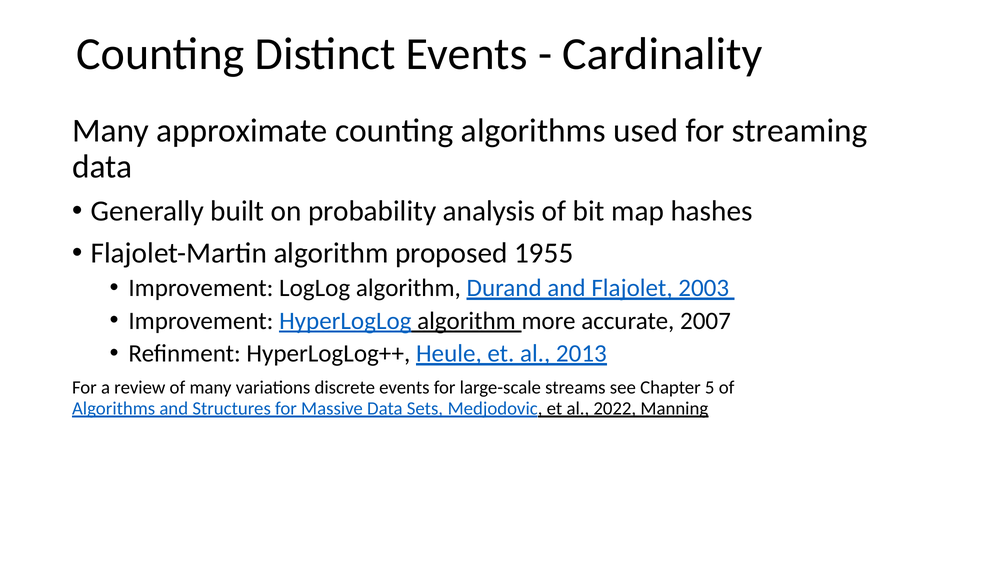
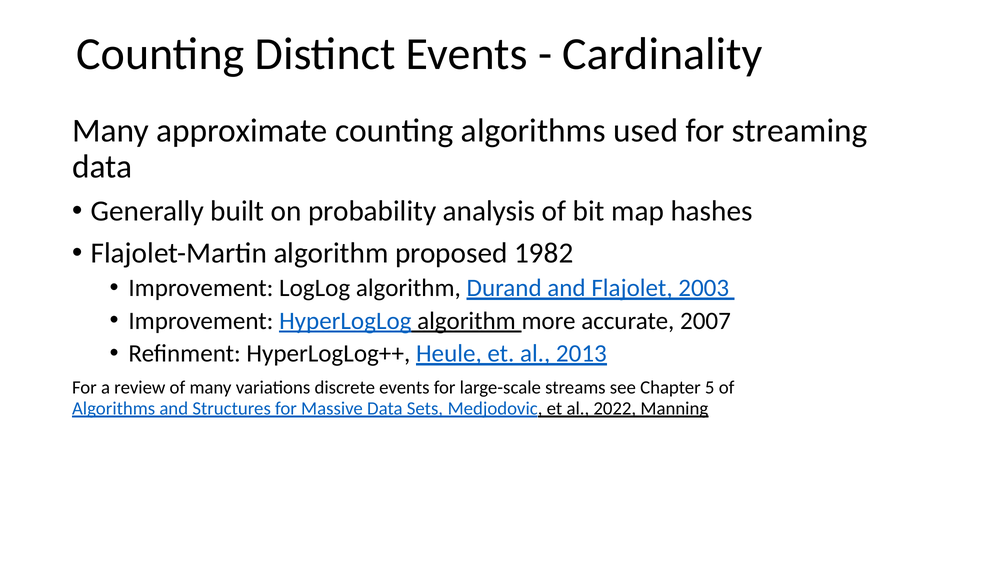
1955: 1955 -> 1982
